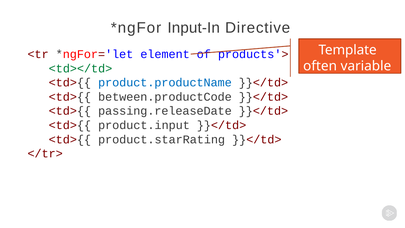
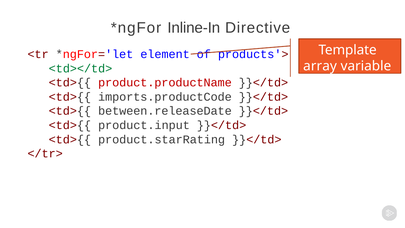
Input-In: Input-In -> Inline-In
often: often -> array
product.productName colour: blue -> red
between.productCode: between.productCode -> imports.productCode
passing.releaseDate: passing.releaseDate -> between.releaseDate
